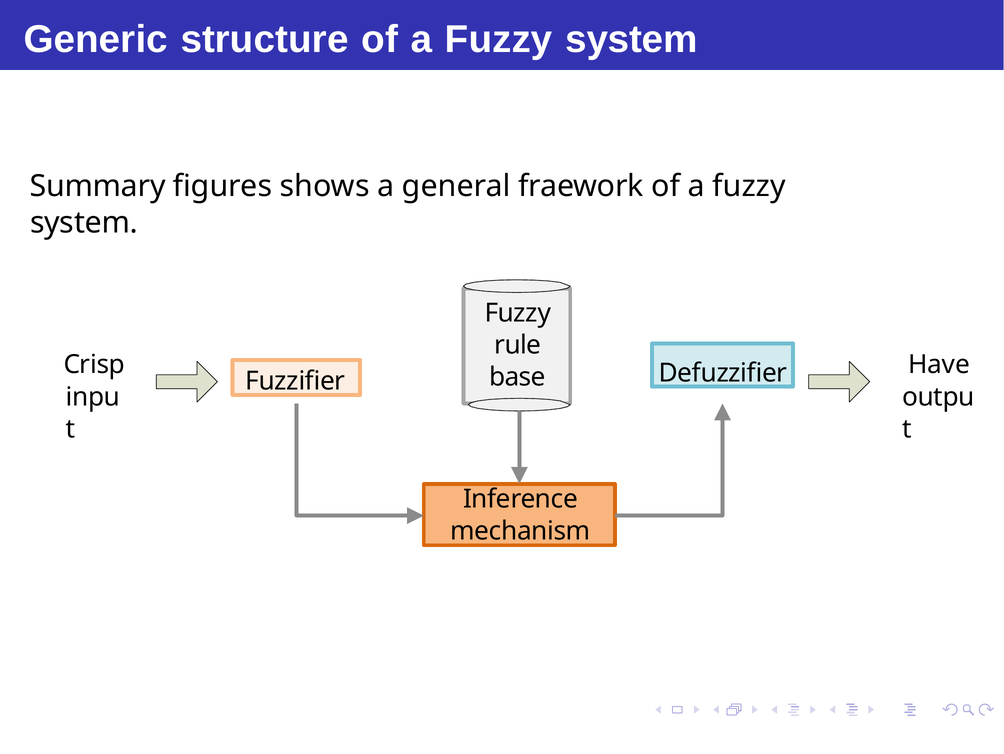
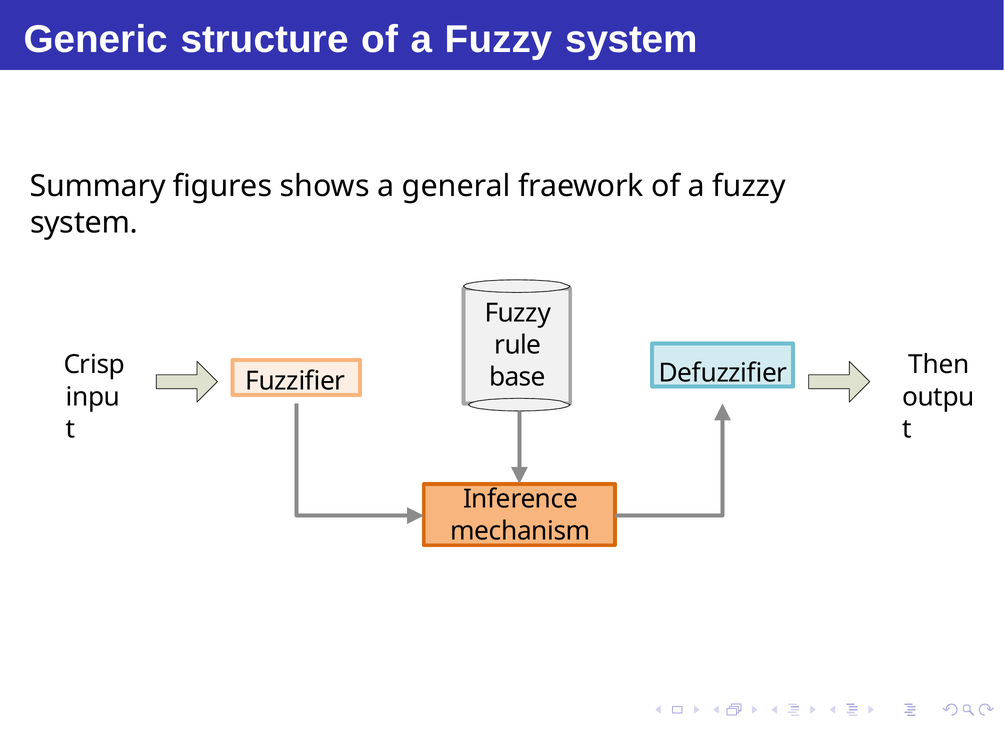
Have: Have -> Then
